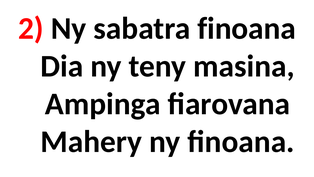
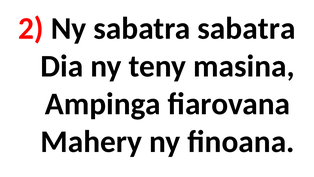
sabatra finoana: finoana -> sabatra
